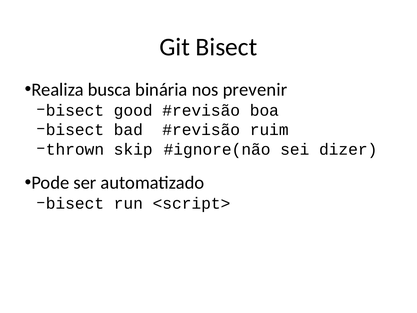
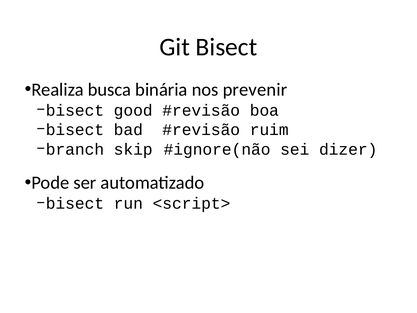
thrown: thrown -> branch
